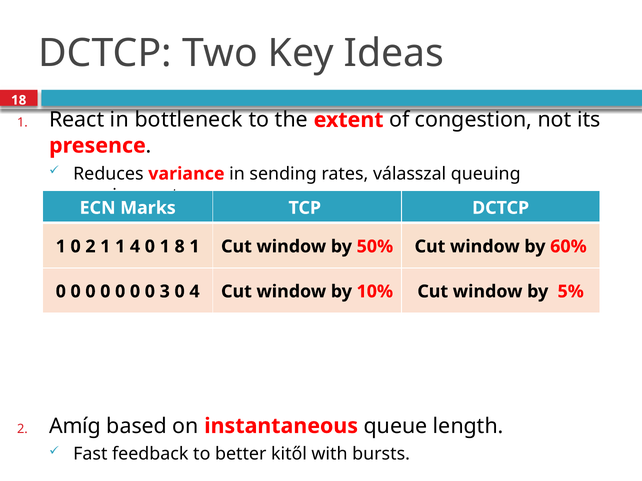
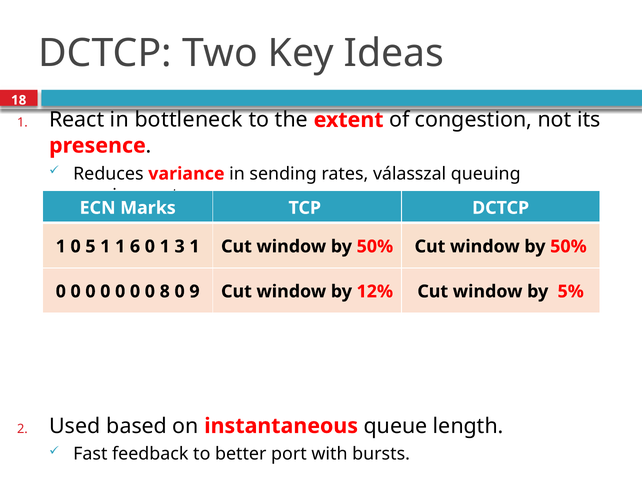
0 2: 2 -> 5
1 4: 4 -> 6
8: 8 -> 3
60% at (568, 247): 60% -> 50%
3: 3 -> 8
0 4: 4 -> 9
10%: 10% -> 12%
Amíg: Amíg -> Used
kitől: kitől -> port
